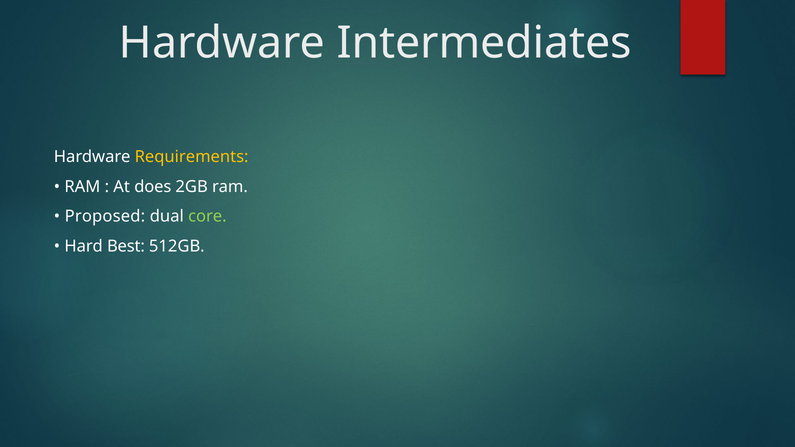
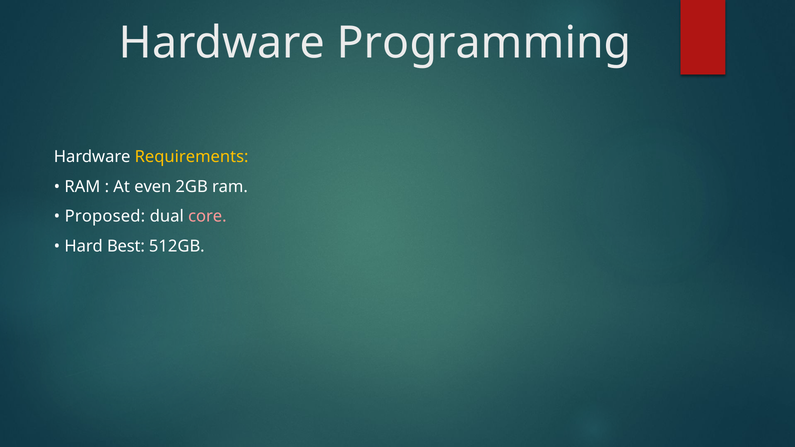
Intermediates: Intermediates -> Programming
does: does -> even
core colour: light green -> pink
